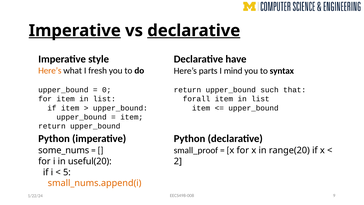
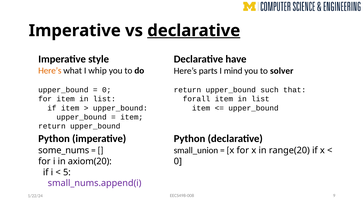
Imperative at (75, 31) underline: present -> none
fresh: fresh -> whip
syntax: syntax -> solver
small_proof: small_proof -> small_union
useful(20: useful(20 -> axiom(20
2 at (178, 161): 2 -> 0
small_nums.append(i colour: orange -> purple
